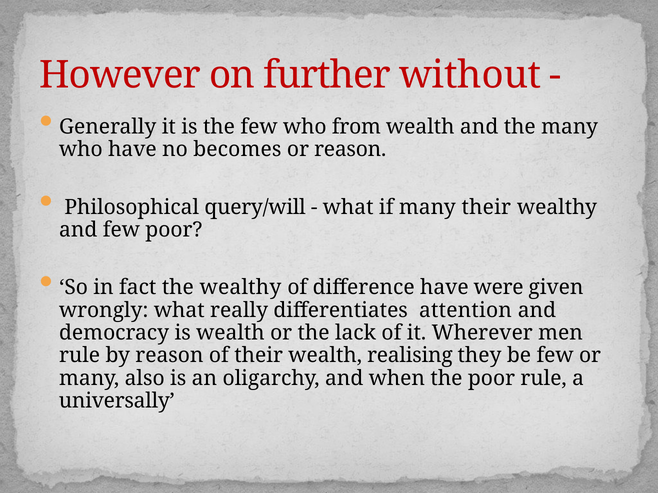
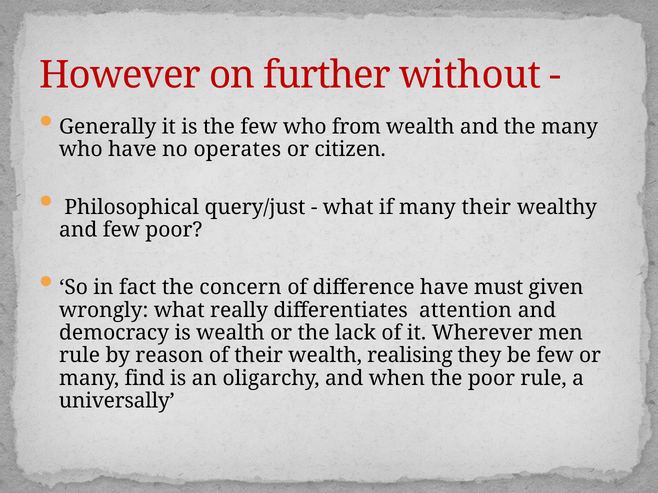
becomes: becomes -> operates
or reason: reason -> citizen
query/will: query/will -> query/just
the wealthy: wealthy -> concern
were: were -> must
also: also -> find
